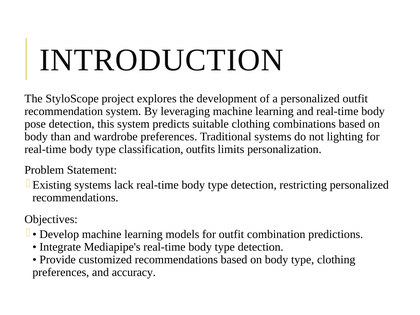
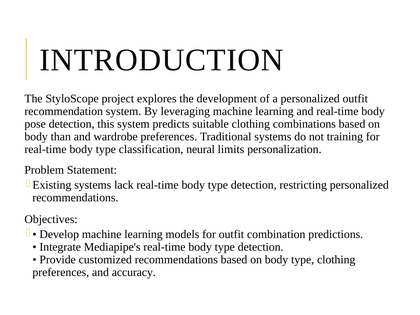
lighting: lighting -> training
outfits: outfits -> neural
